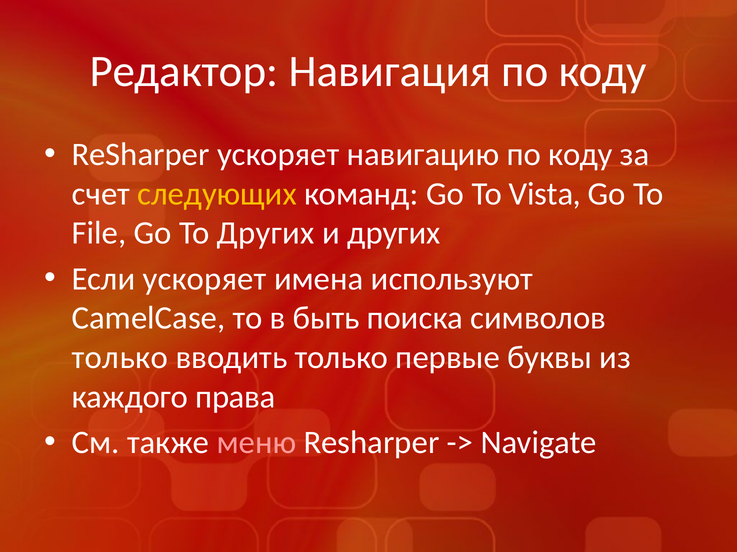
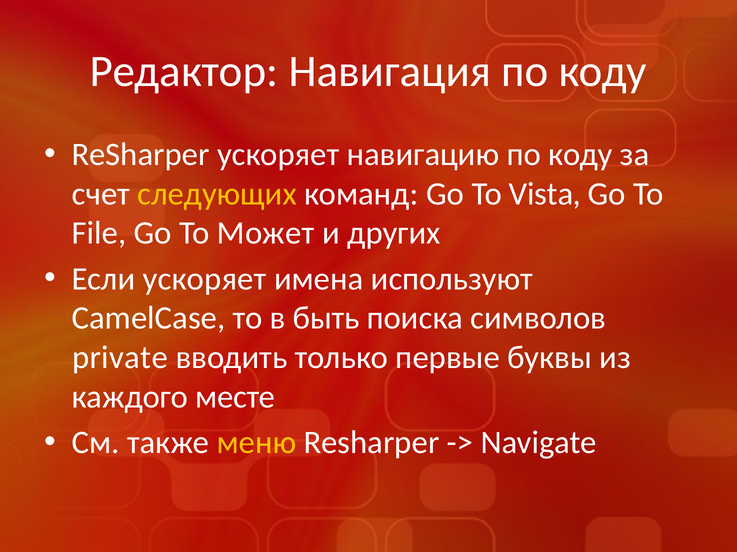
To Других: Других -> Может
только at (120, 358): только -> private
права: права -> месте
меню colour: pink -> yellow
